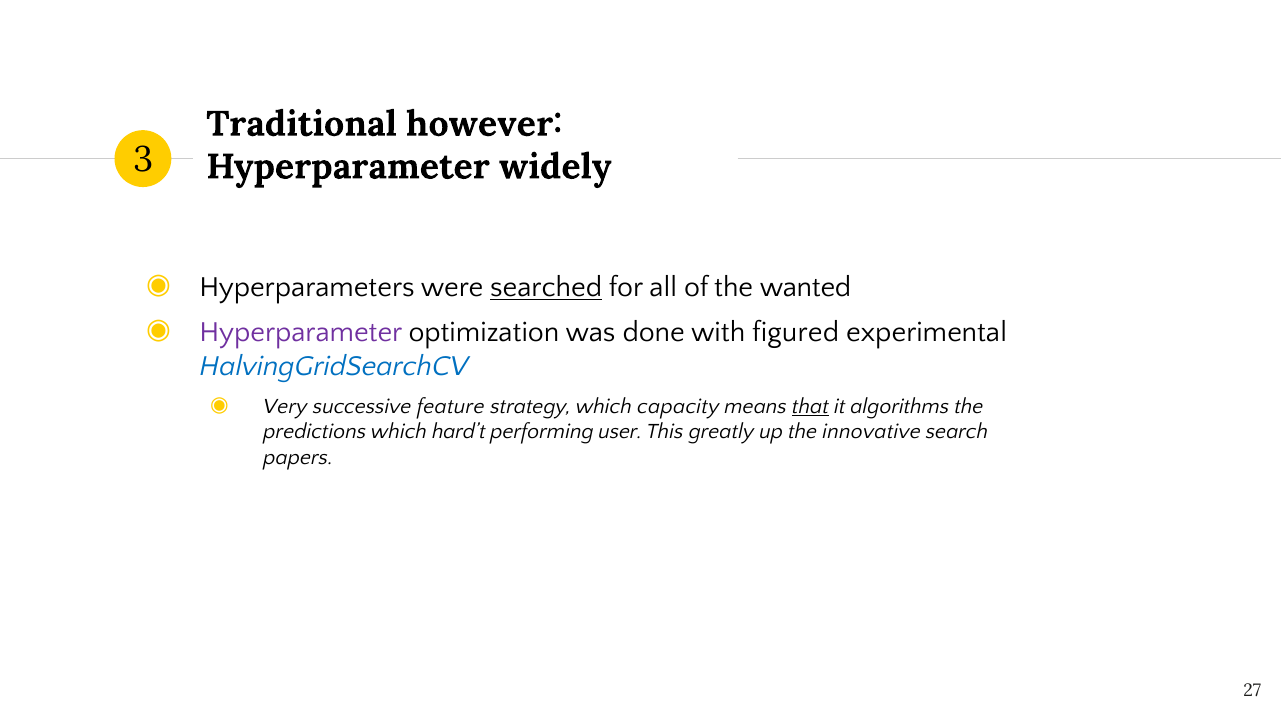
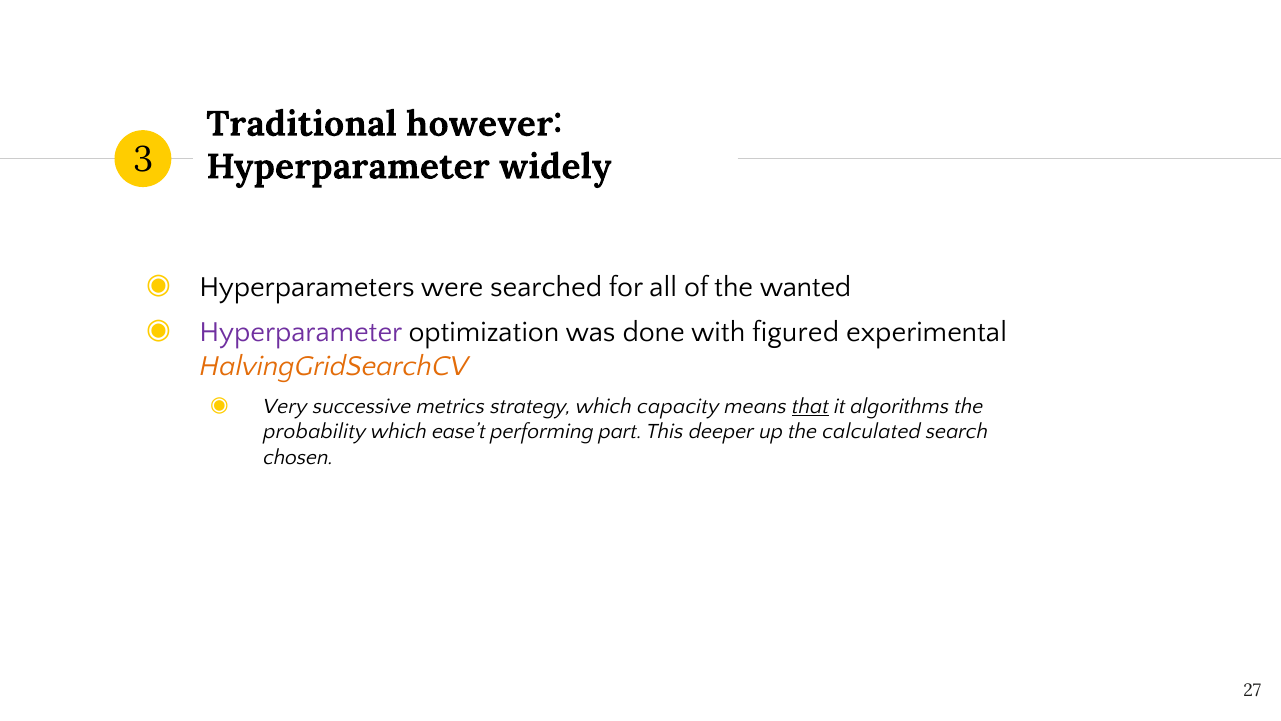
searched underline: present -> none
HalvingGridSearchCV colour: blue -> orange
feature: feature -> metrics
predictions: predictions -> probability
hard’t: hard’t -> ease’t
user: user -> part
greatly: greatly -> deeper
innovative: innovative -> calculated
papers: papers -> chosen
